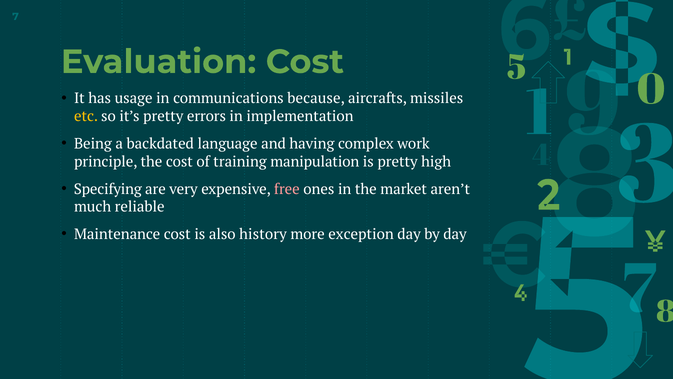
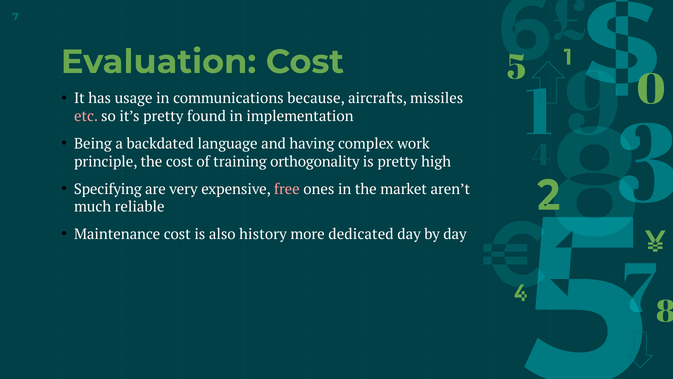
etc colour: yellow -> pink
errors: errors -> found
manipulation: manipulation -> orthogonality
exception: exception -> dedicated
